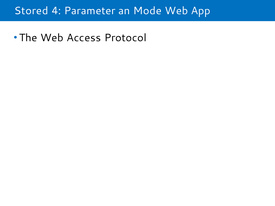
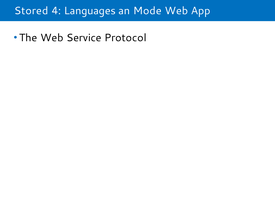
Parameter: Parameter -> Languages
Access: Access -> Service
